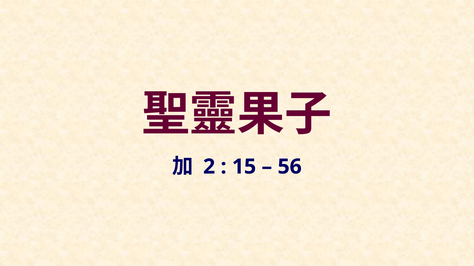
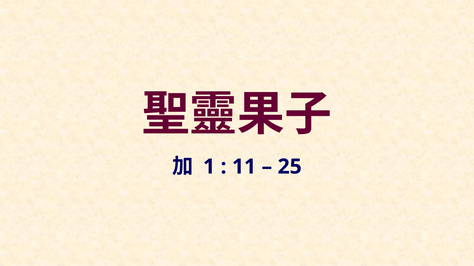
2: 2 -> 1
15: 15 -> 11
56: 56 -> 25
